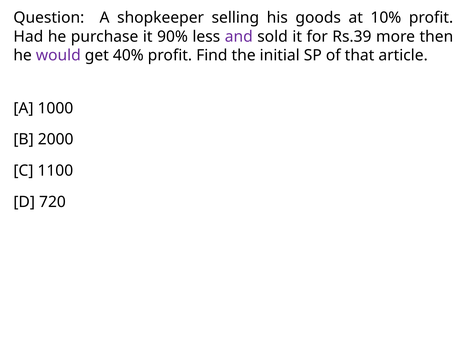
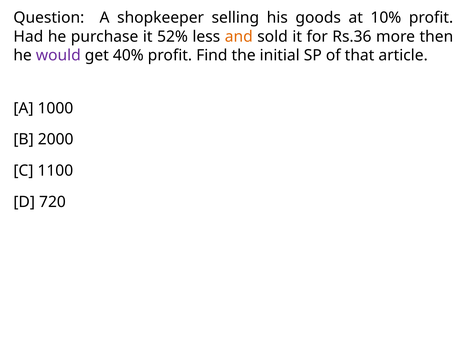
90%: 90% -> 52%
and colour: purple -> orange
Rs.39: Rs.39 -> Rs.36
